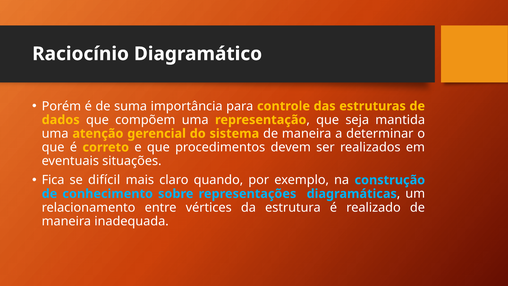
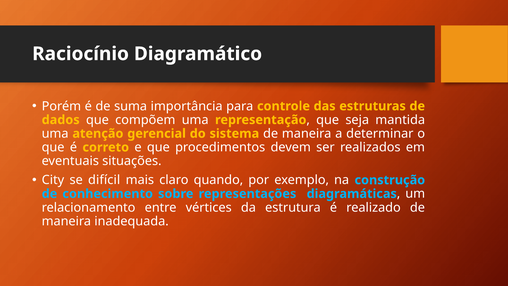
Fica: Fica -> City
